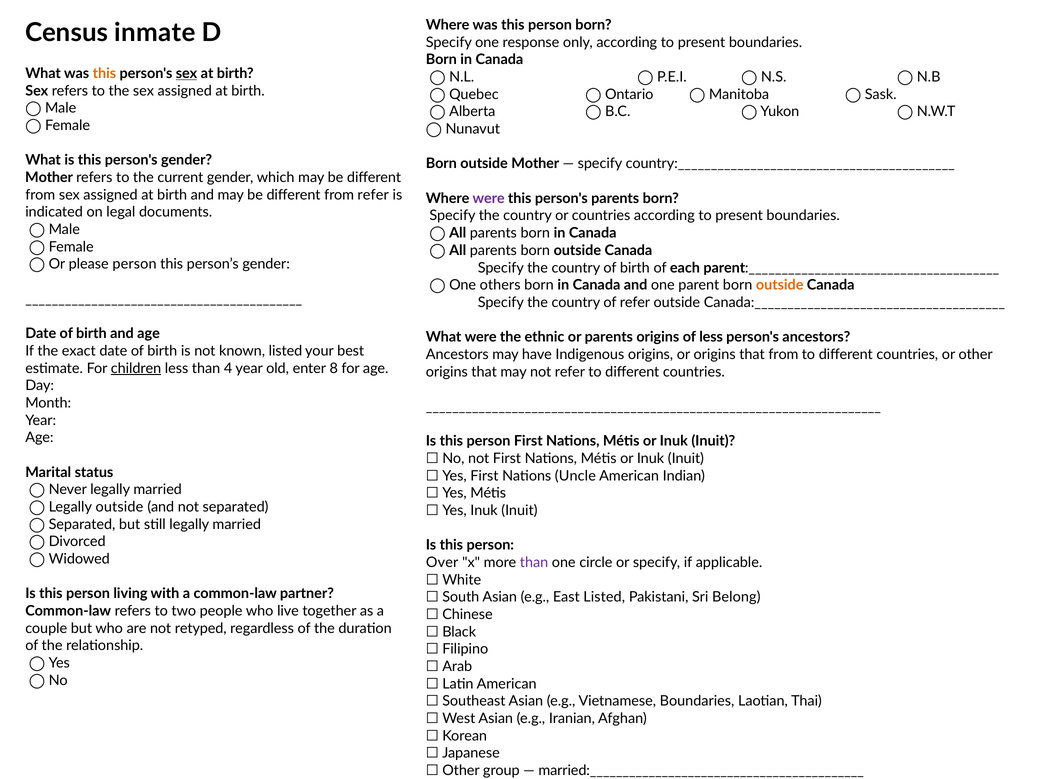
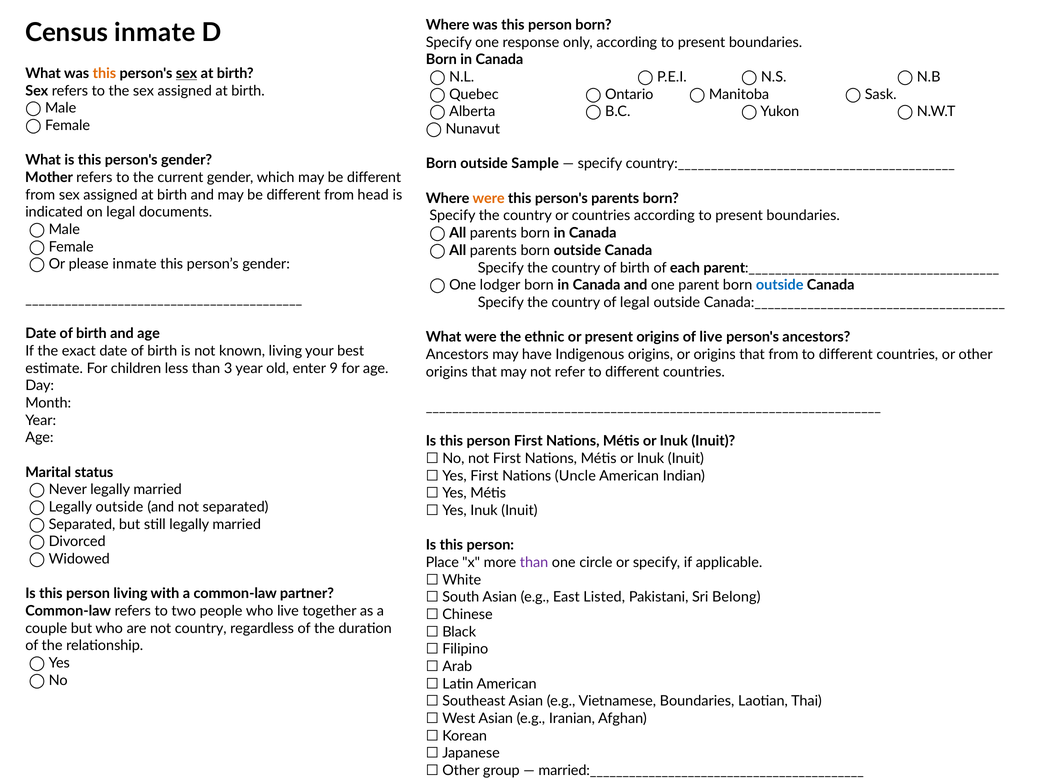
outside Mother: Mother -> Sample
from refer: refer -> head
were at (489, 198) colour: purple -> orange
please person: person -> inmate
others: others -> lodger
outside at (780, 285) colour: orange -> blue
of refer: refer -> legal
or parents: parents -> present
of less: less -> live
known listed: listed -> living
children underline: present -> none
4: 4 -> 3
8: 8 -> 9
Over: Over -> Place
not retyped: retyped -> country
